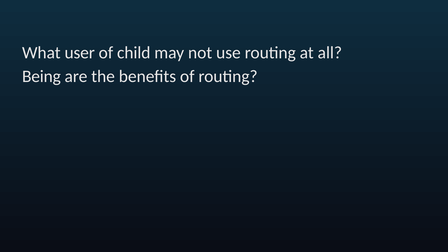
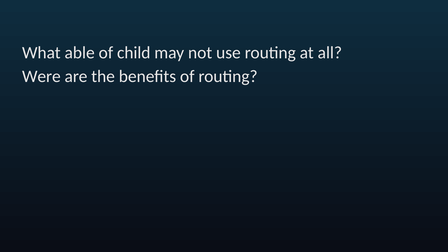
user: user -> able
Being: Being -> Were
